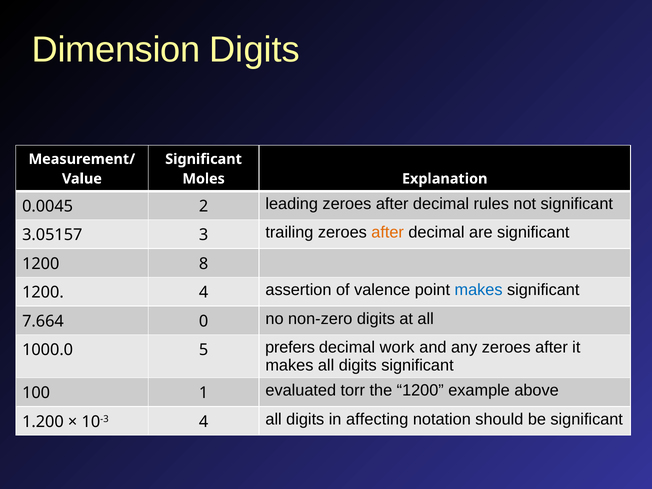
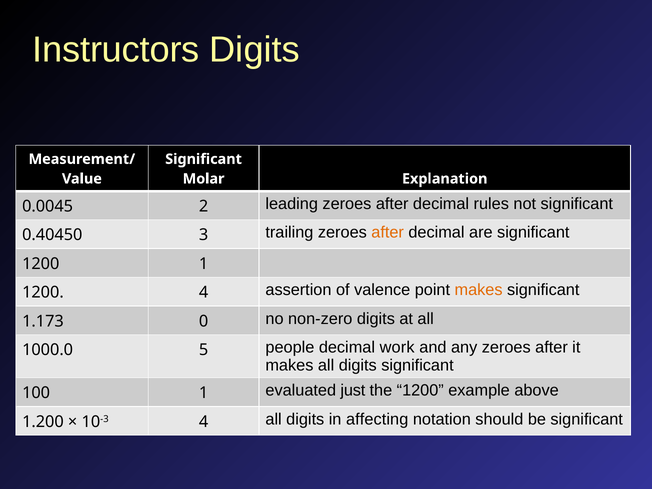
Dimension: Dimension -> Instructors
Moles: Moles -> Molar
3.05157: 3.05157 -> 0.40450
1200 8: 8 -> 1
makes at (479, 290) colour: blue -> orange
7.664: 7.664 -> 1.173
prefers: prefers -> people
torr: torr -> just
